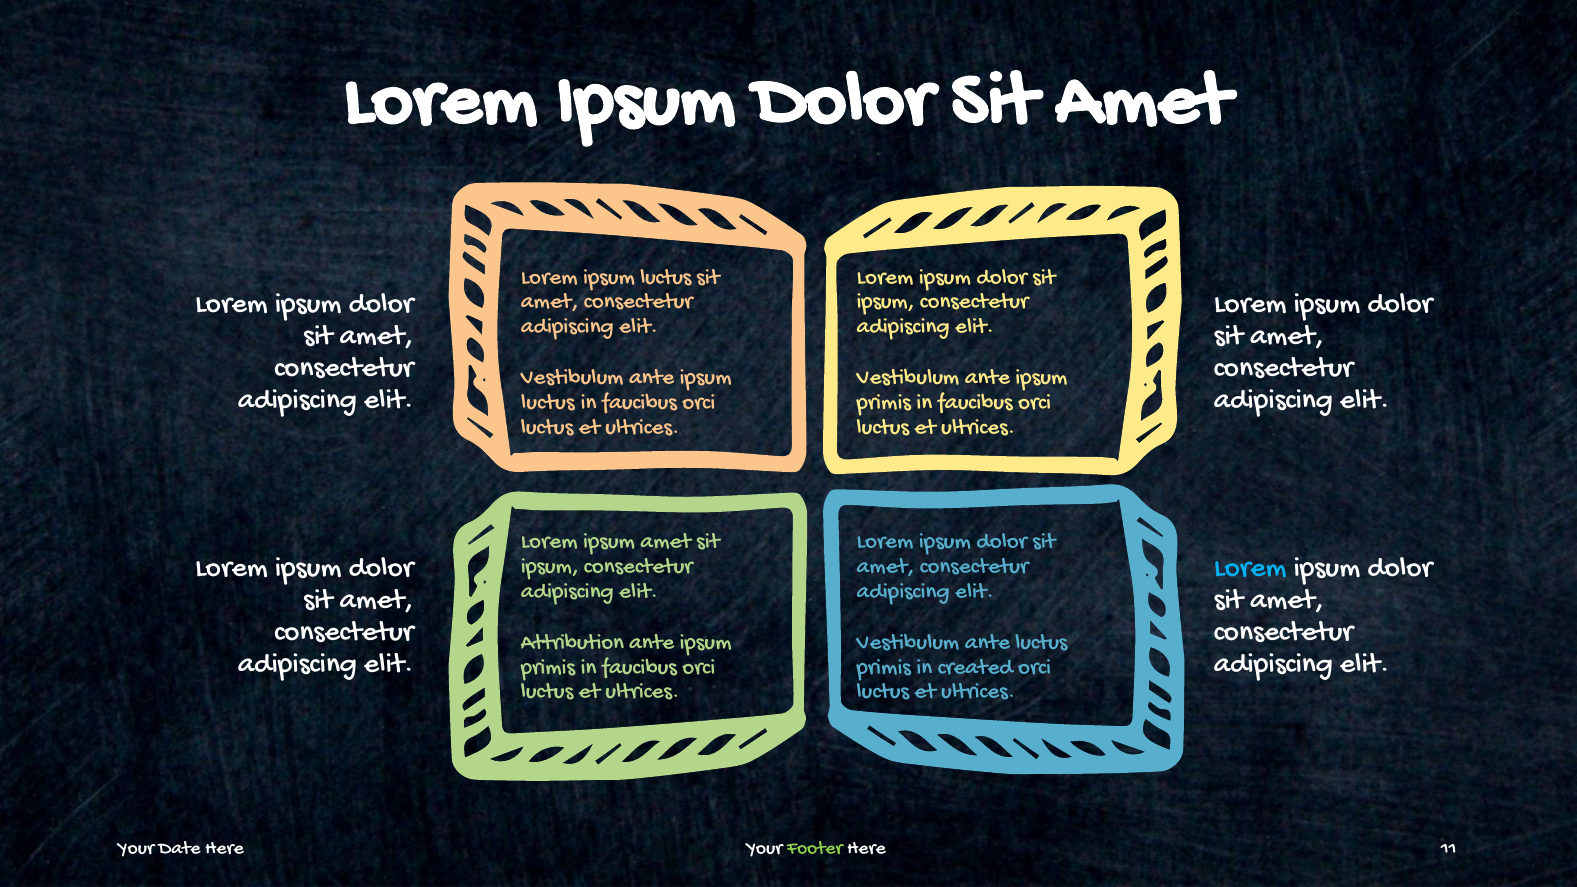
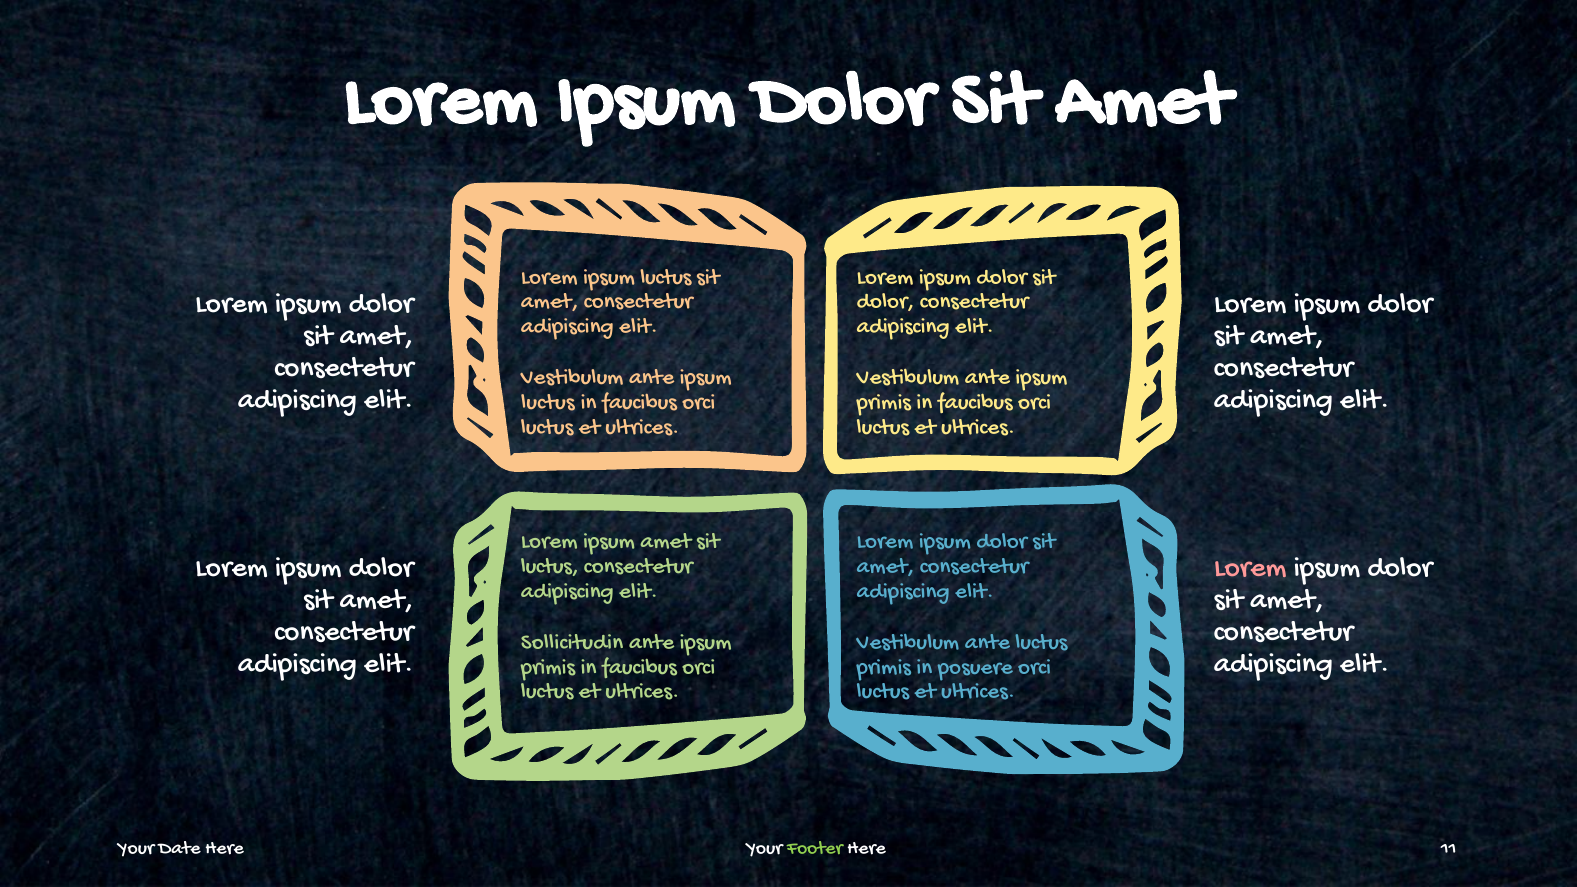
ipsum at (886, 300): ipsum -> dolor
Lorem at (1250, 566) colour: light blue -> pink
ipsum at (550, 565): ipsum -> luctus
Attribution: Attribution -> Sollicitudin
created: created -> posuere
